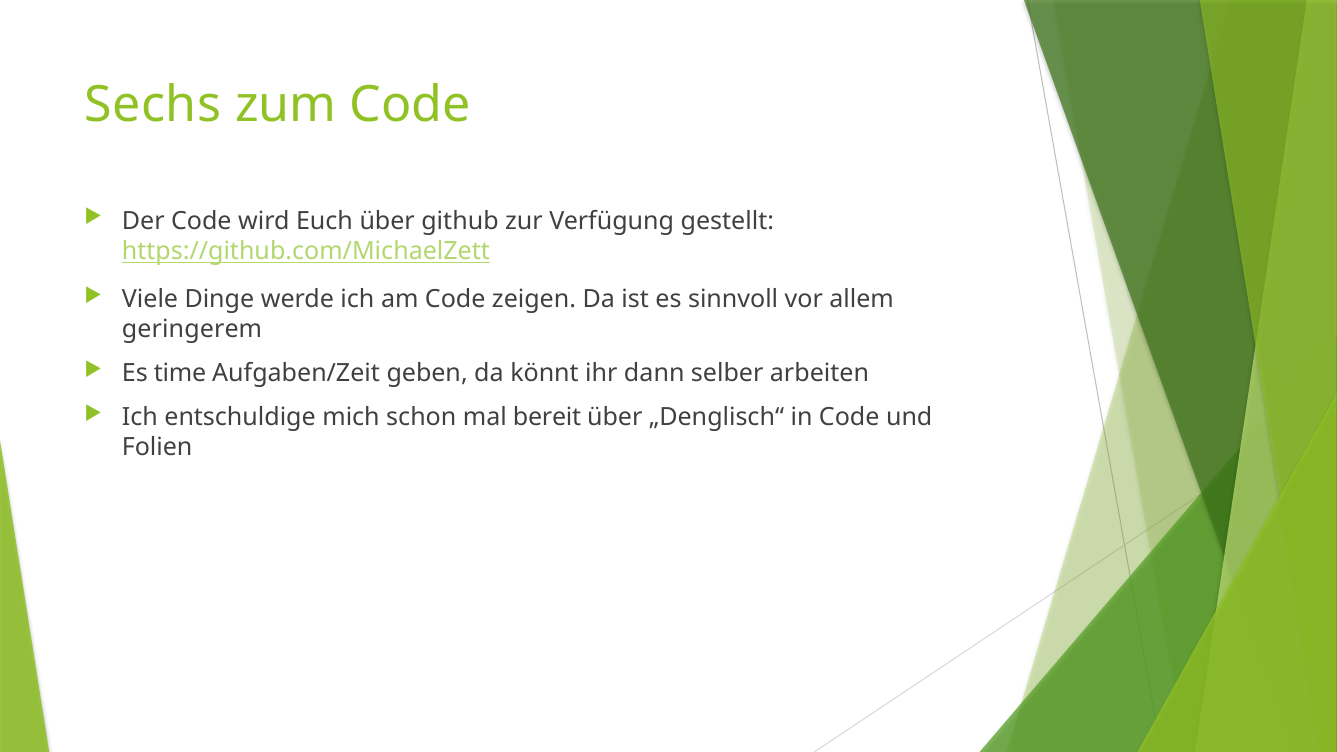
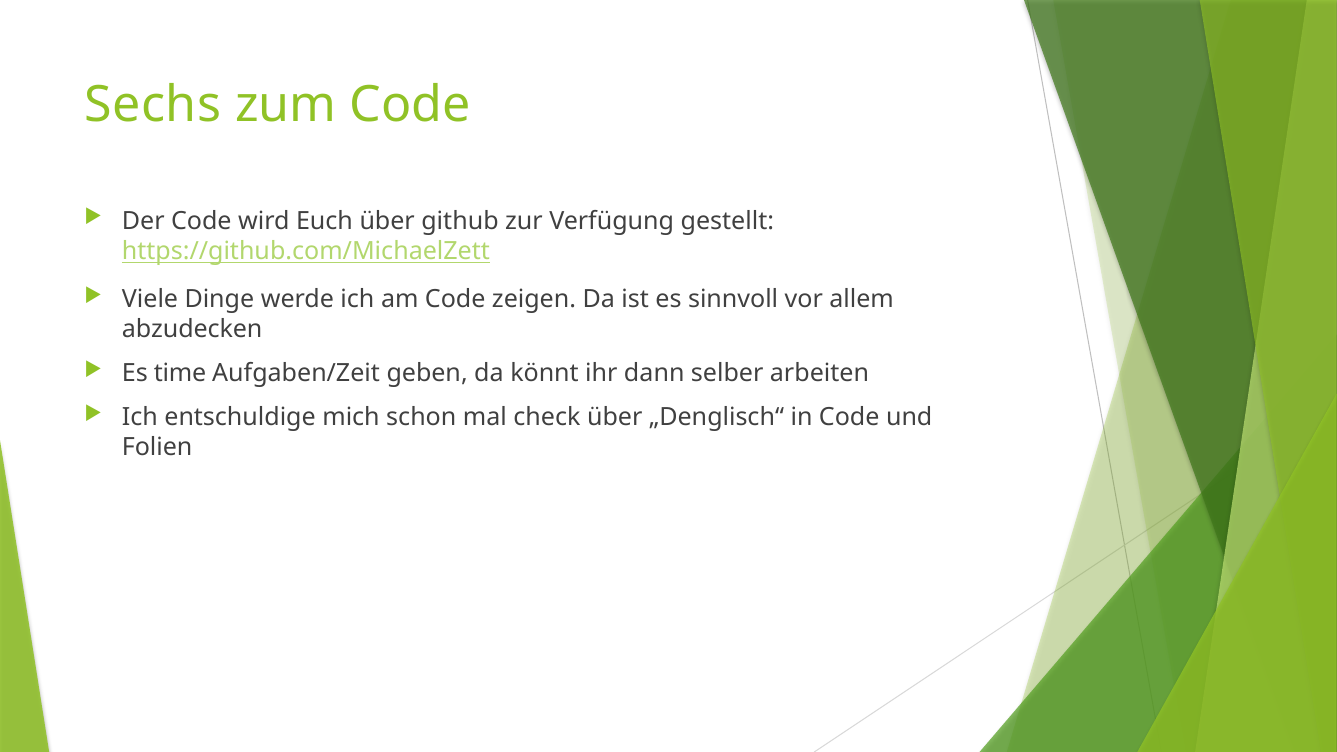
geringerem: geringerem -> abzudecken
bereit: bereit -> check
